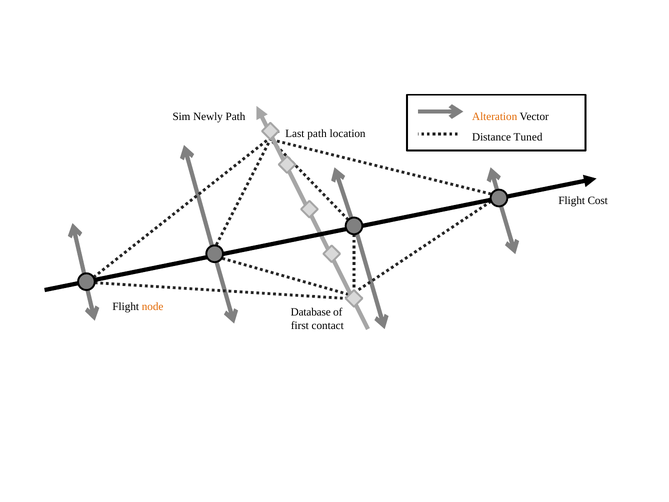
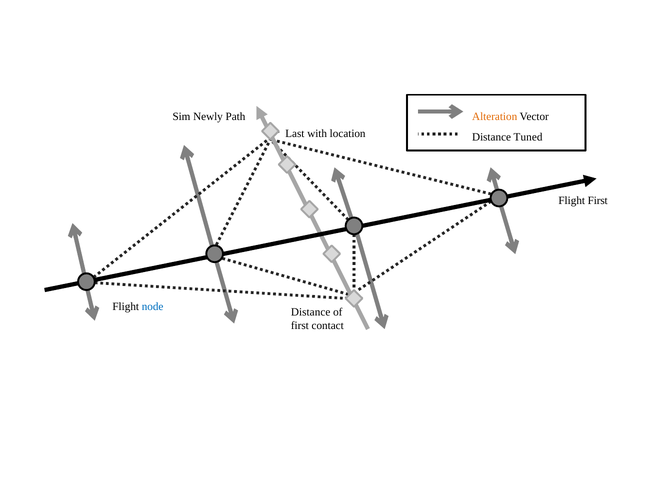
Last path: path -> with
Flight Cost: Cost -> First
node colour: orange -> blue
Database at (311, 312): Database -> Distance
